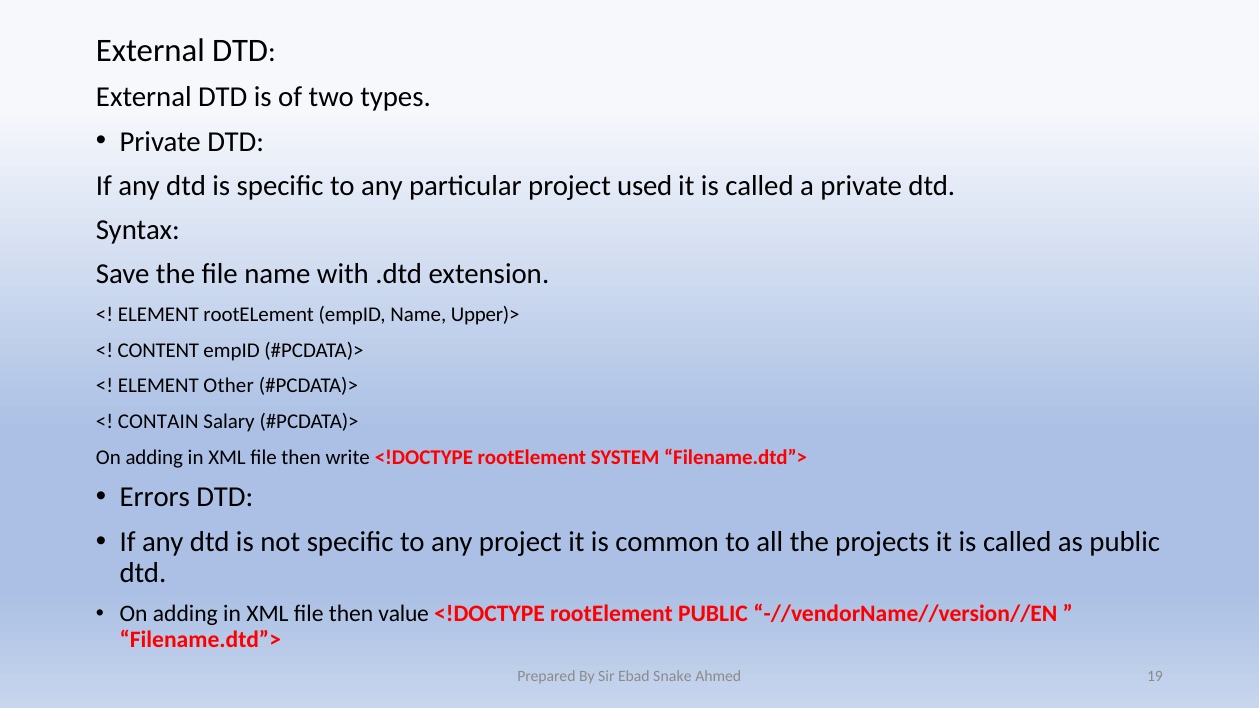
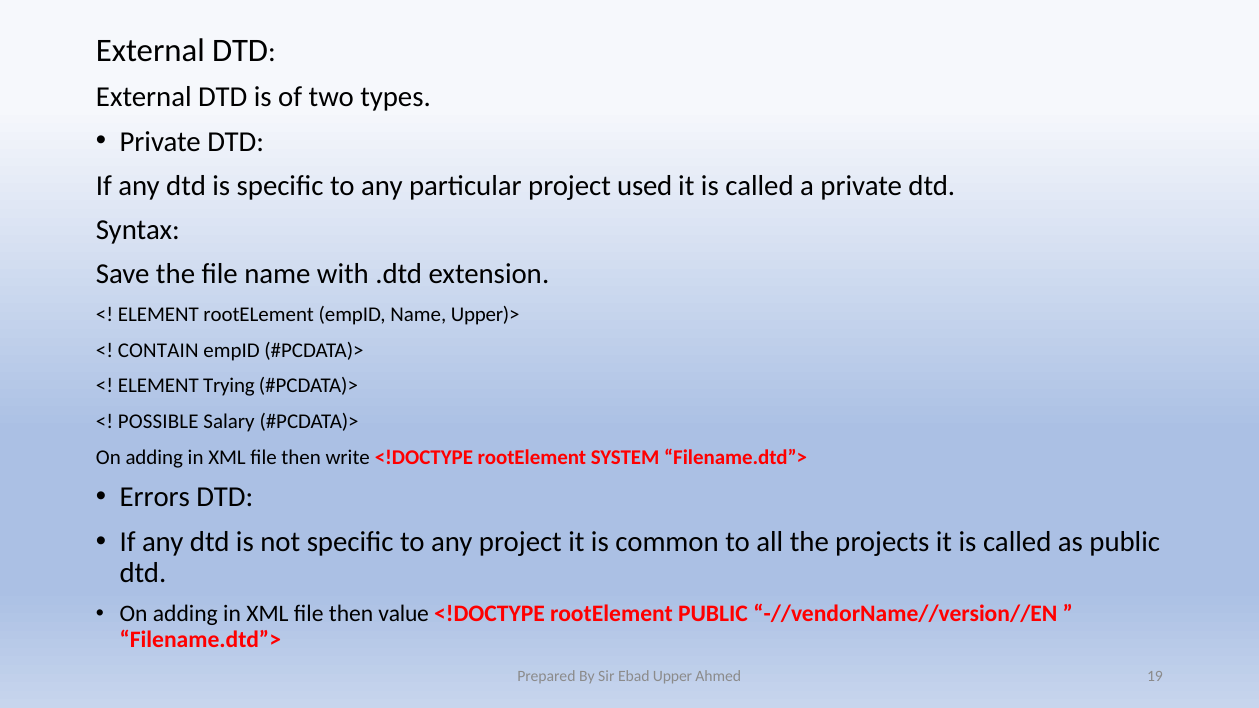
CONTENT: CONTENT -> CONTAIN
Other: Other -> Trying
CONTAIN: CONTAIN -> POSSIBLE
Snake: Snake -> Upper
